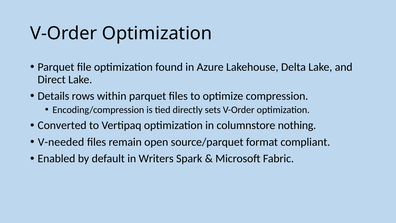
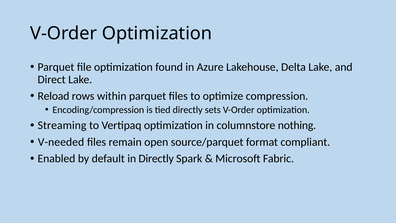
Details: Details -> Reload
Converted: Converted -> Streaming
in Writers: Writers -> Directly
